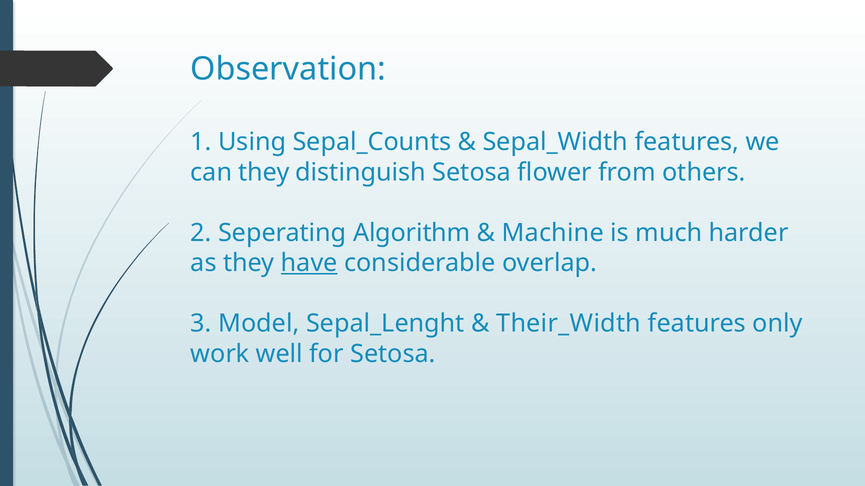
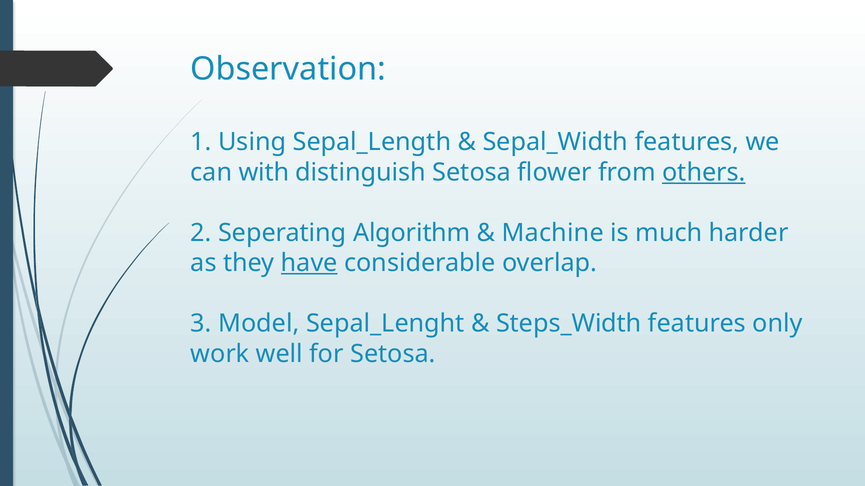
Sepal_Counts: Sepal_Counts -> Sepal_Length
can they: they -> with
others underline: none -> present
Their_Width: Their_Width -> Steps_Width
